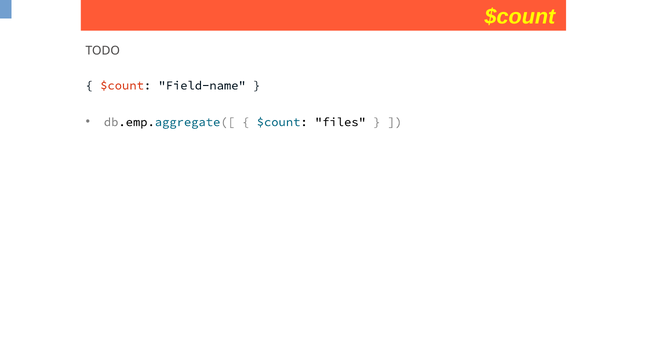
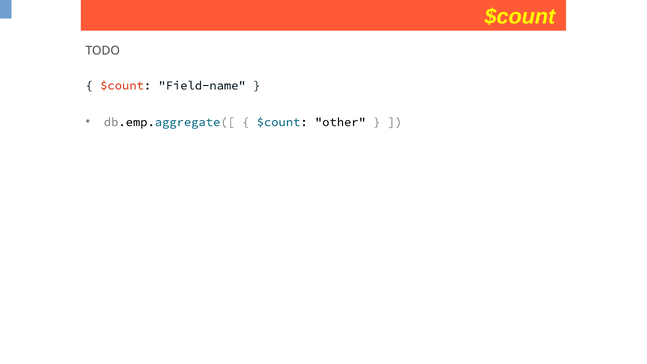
files: files -> other
